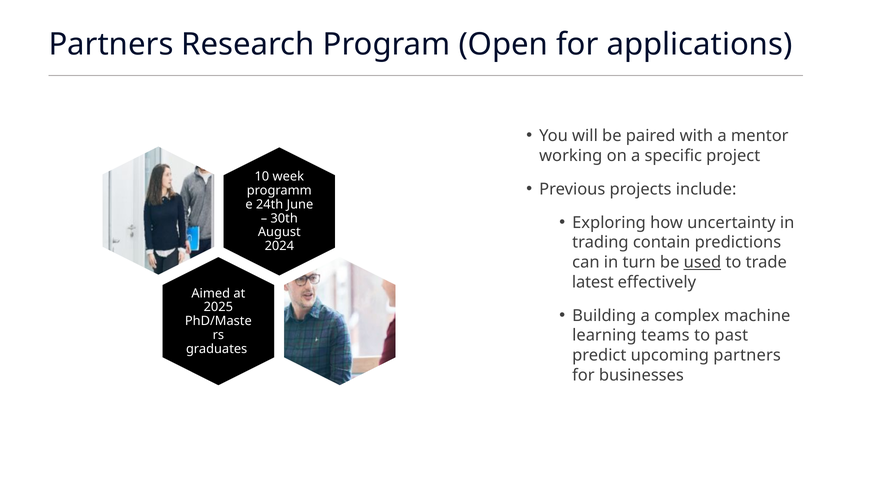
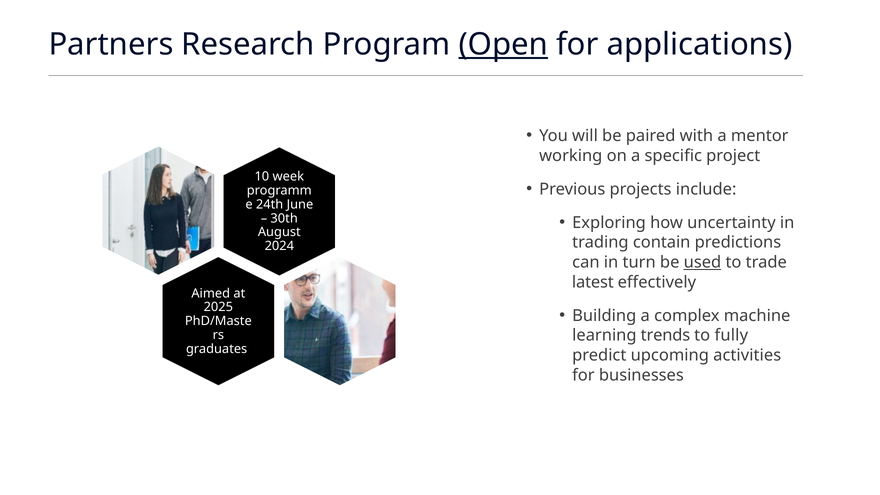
Open underline: none -> present
teams: teams -> trends
past: past -> fully
upcoming partners: partners -> activities
